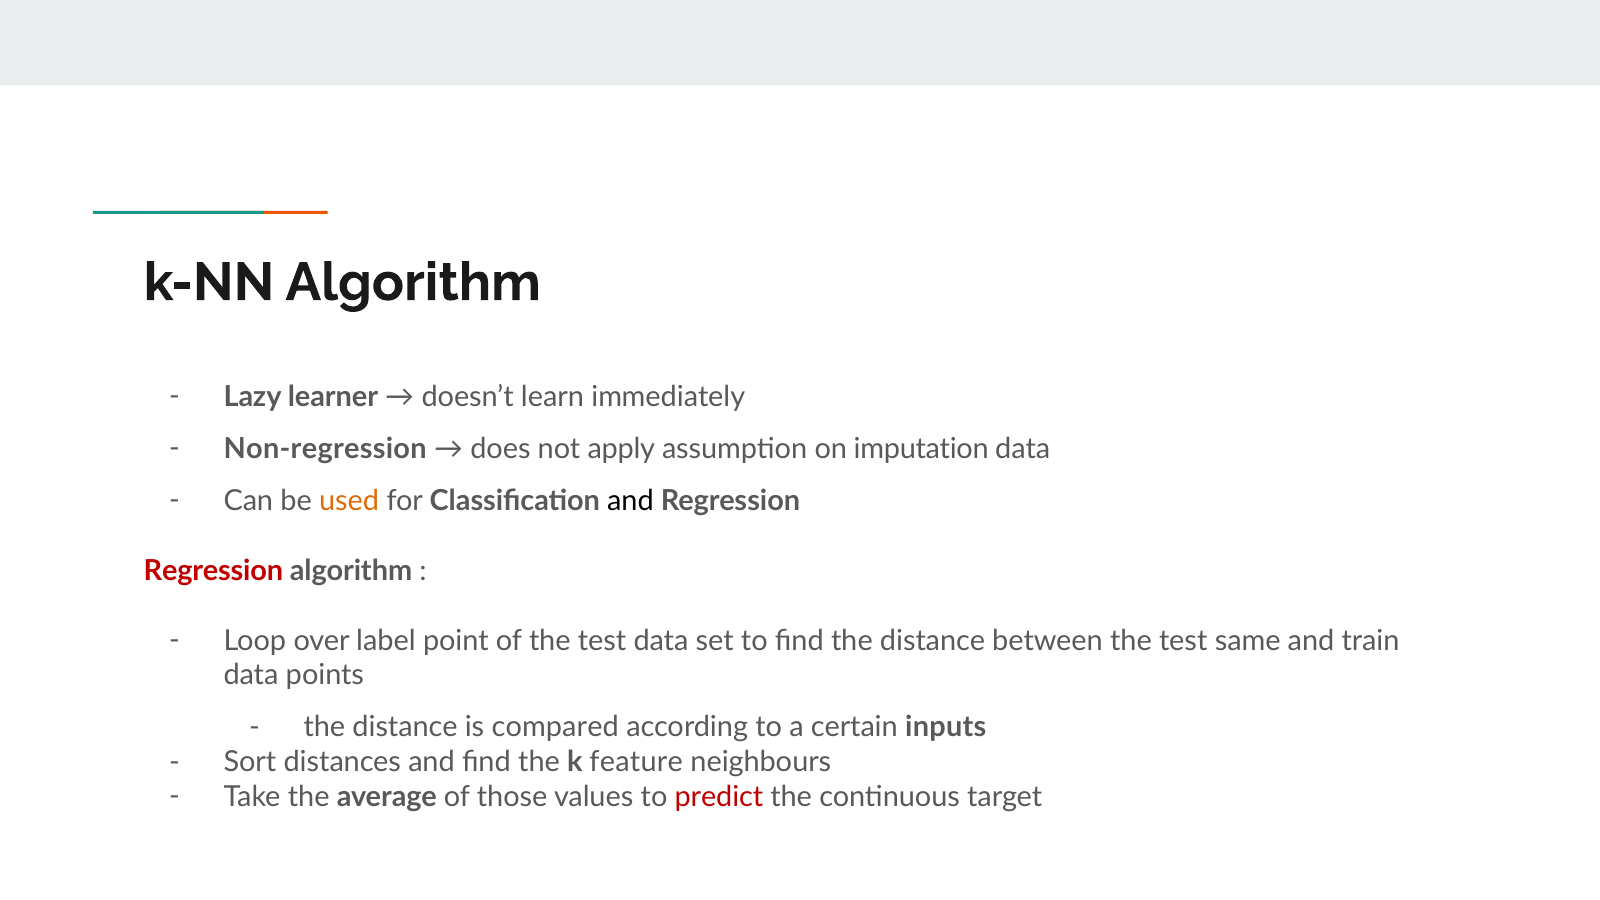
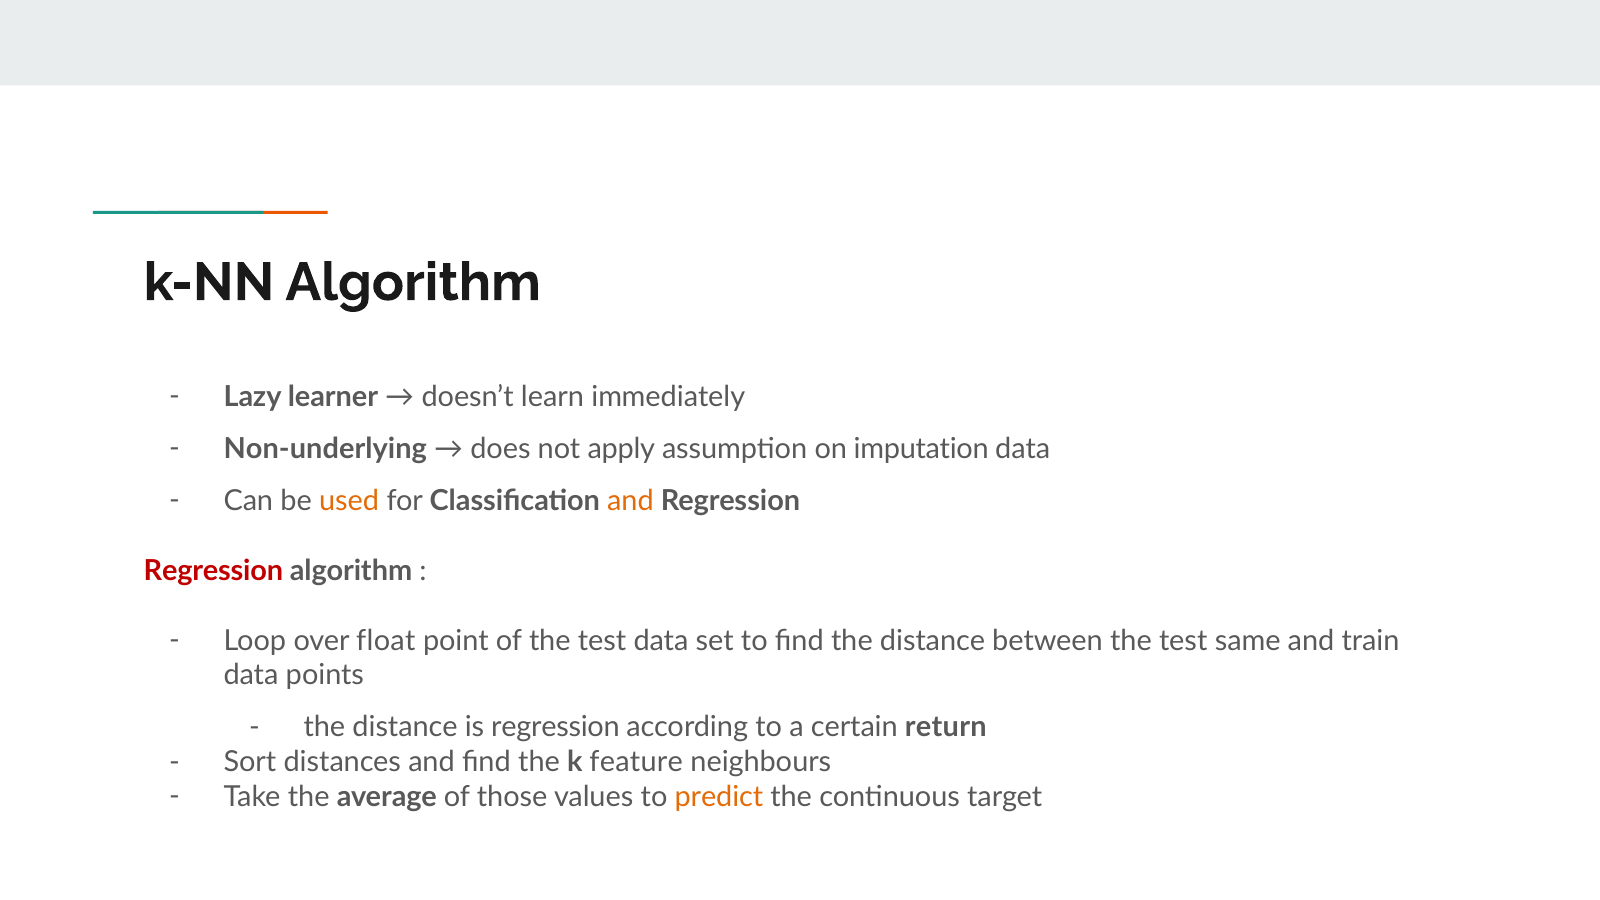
Non-regression: Non-regression -> Non-underlying
and at (630, 501) colour: black -> orange
label: label -> float
is compared: compared -> regression
inputs: inputs -> return
predict colour: red -> orange
